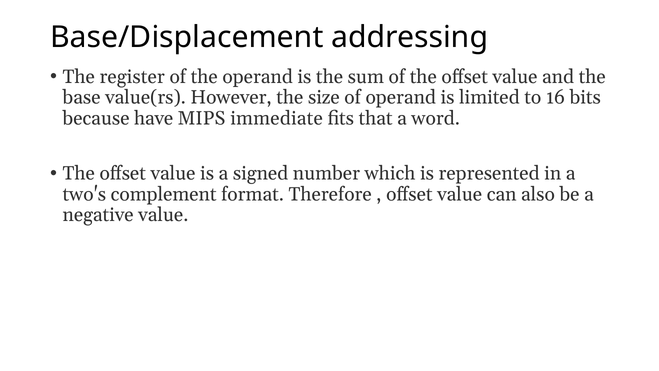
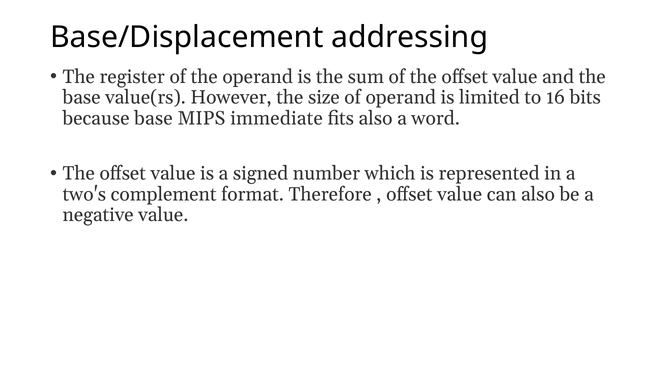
because have: have -> base
fits that: that -> also
